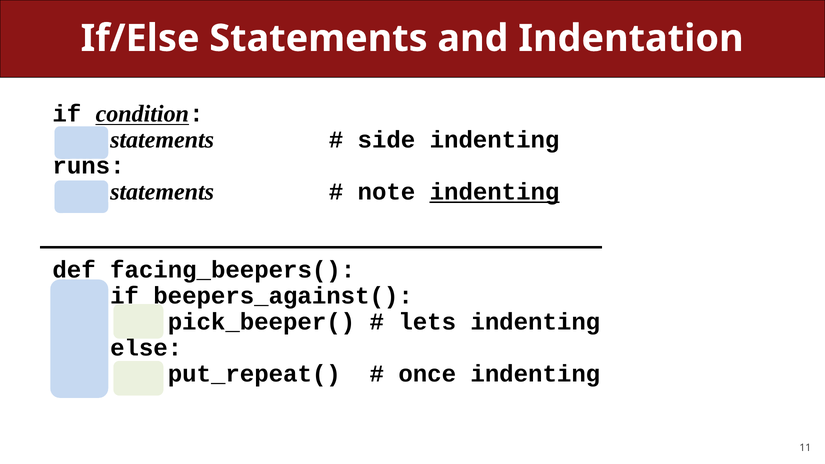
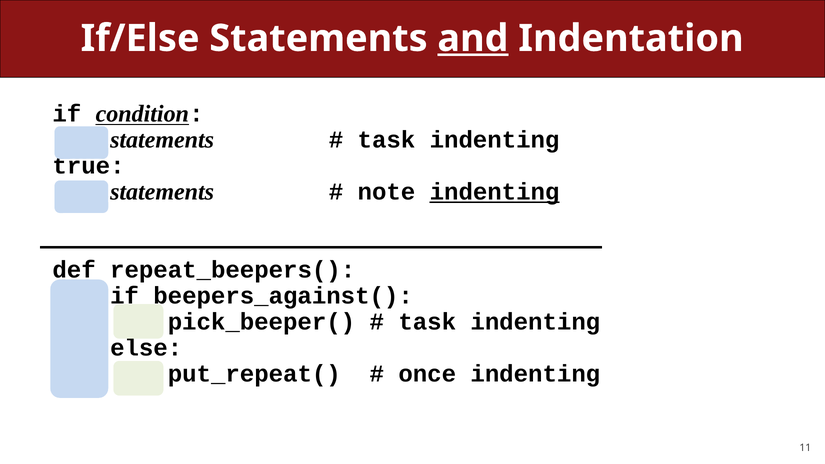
and underline: none -> present
side at (386, 140): side -> task
runs: runs -> true
facing_beepers(: facing_beepers( -> repeat_beepers(
lets at (427, 322): lets -> task
